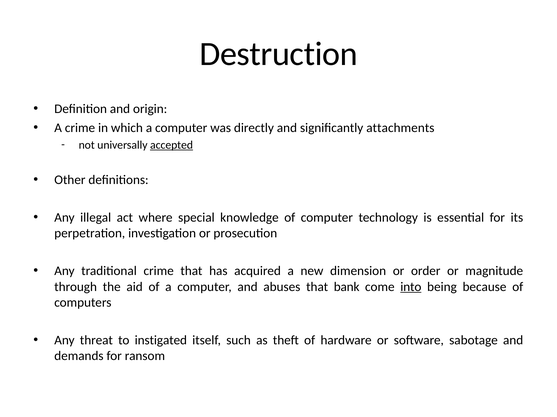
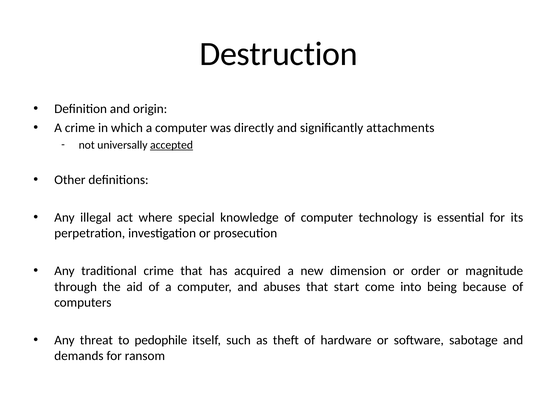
bank: bank -> start
into underline: present -> none
instigated: instigated -> pedophile
